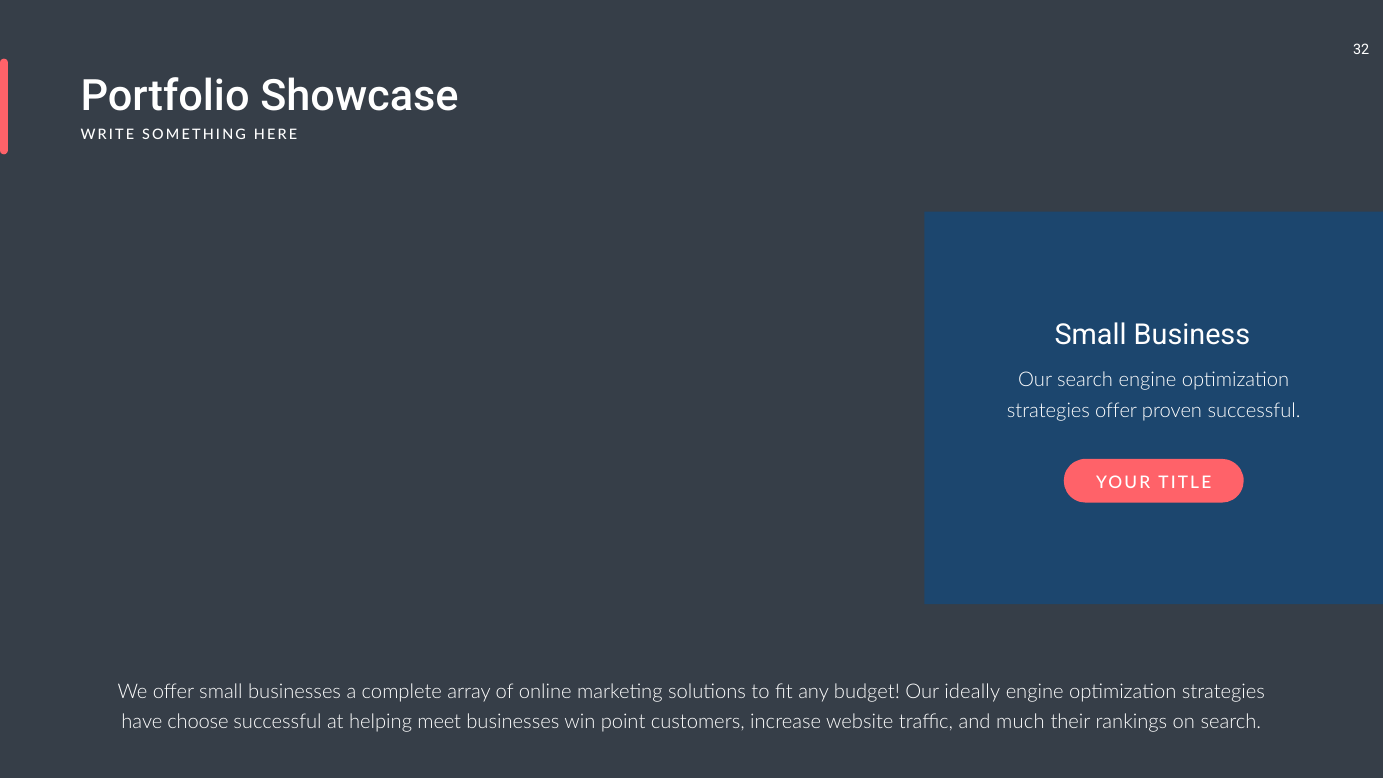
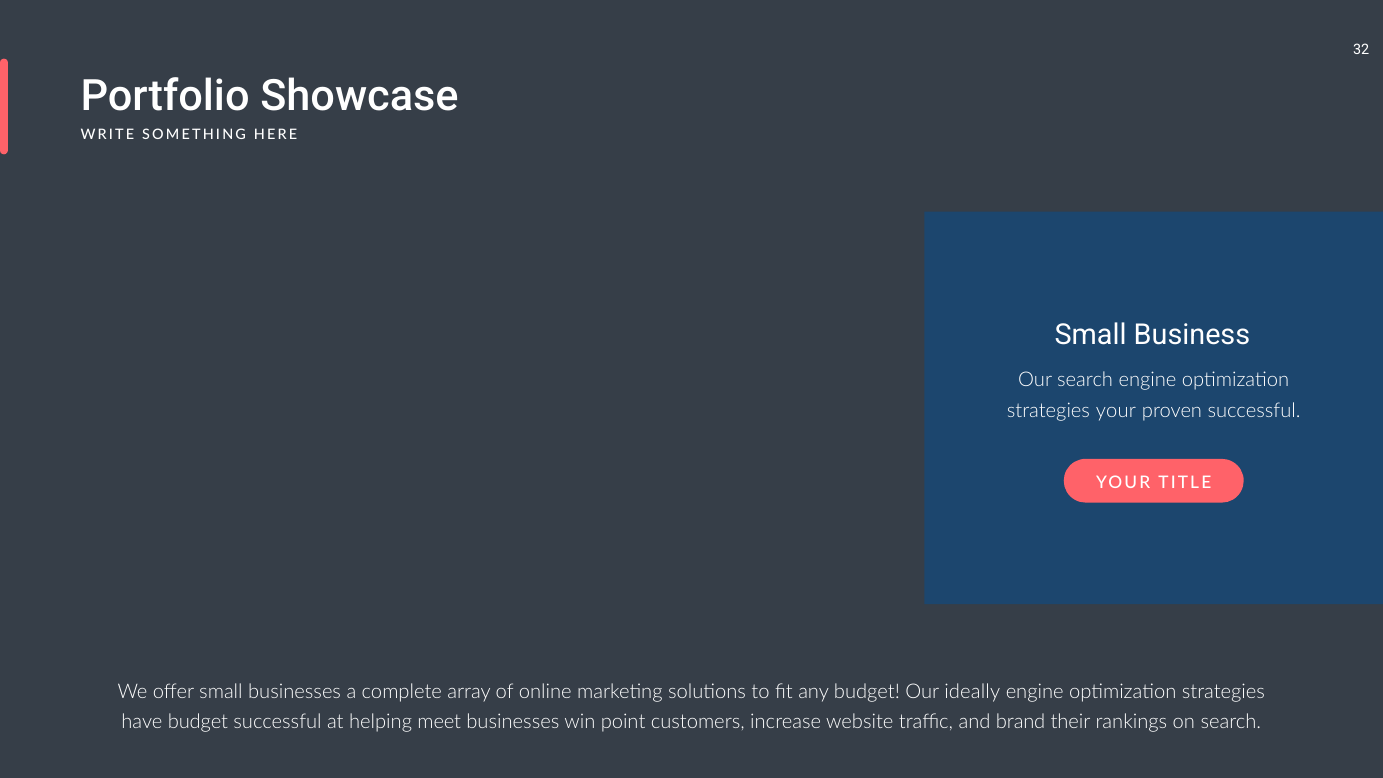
strategies offer: offer -> your
have choose: choose -> budget
much: much -> brand
